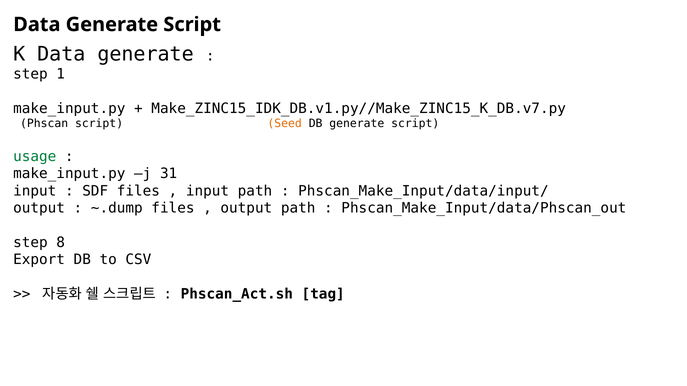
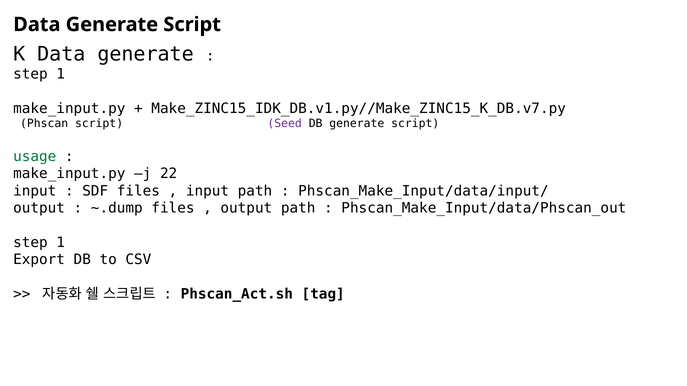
Seed colour: orange -> purple
31: 31 -> 22
8 at (61, 243): 8 -> 1
